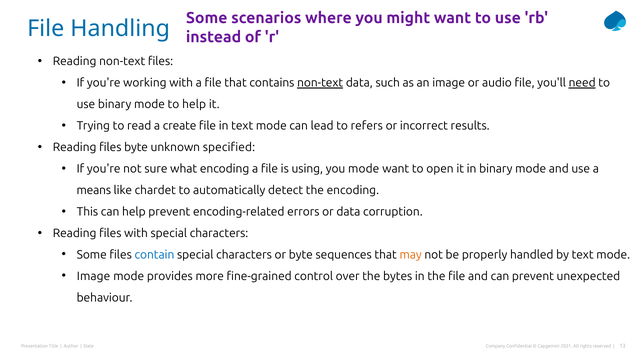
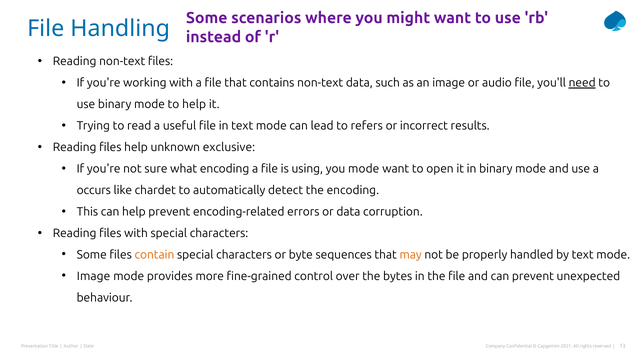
non-text at (320, 83) underline: present -> none
create: create -> useful
files byte: byte -> help
specified: specified -> exclusive
means: means -> occurs
contain colour: blue -> orange
